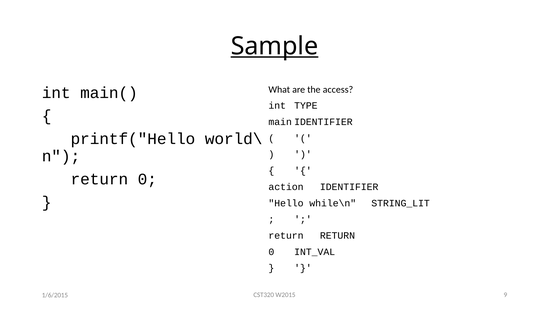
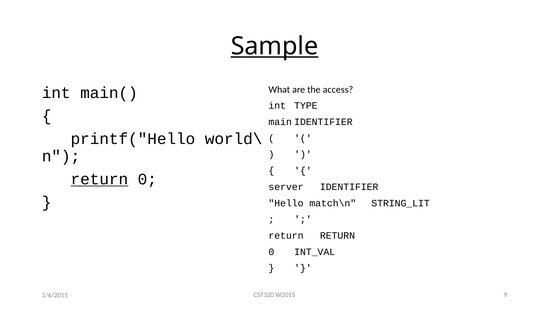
return at (99, 179) underline: none -> present
action: action -> server
while\n: while\n -> match\n
